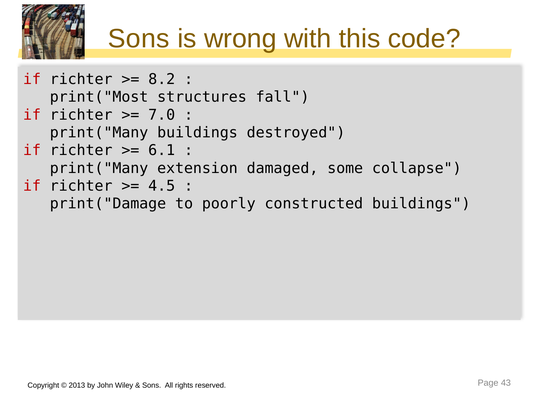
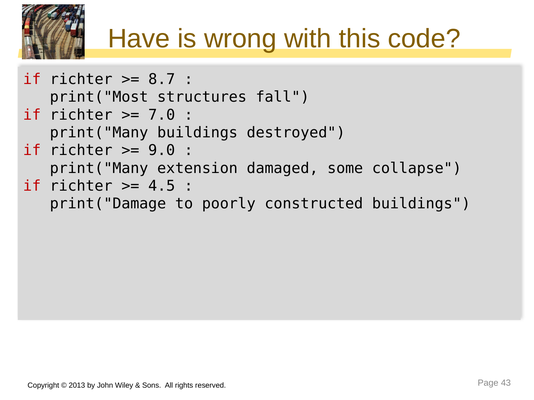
Sons at (139, 39): Sons -> Have
8.2: 8.2 -> 8.7
6.1: 6.1 -> 9.0
